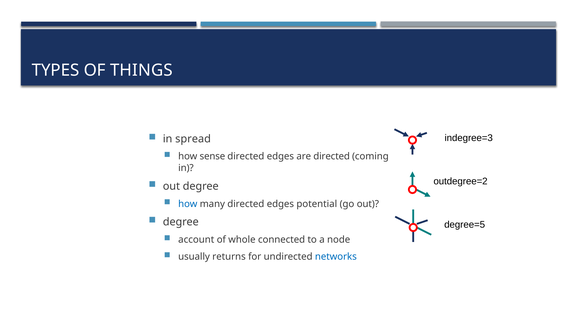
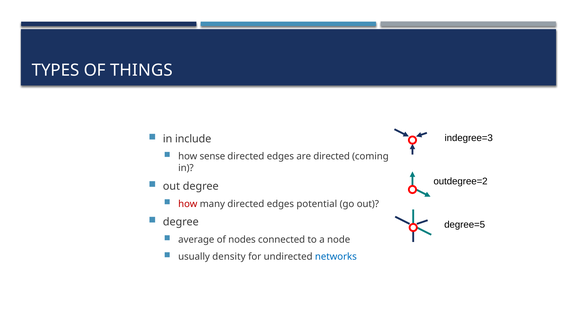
spread: spread -> include
how at (188, 204) colour: blue -> red
account: account -> average
whole: whole -> nodes
returns: returns -> density
